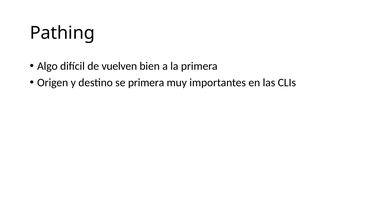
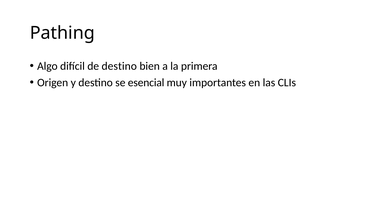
de vuelven: vuelven -> destino
se primera: primera -> esencial
